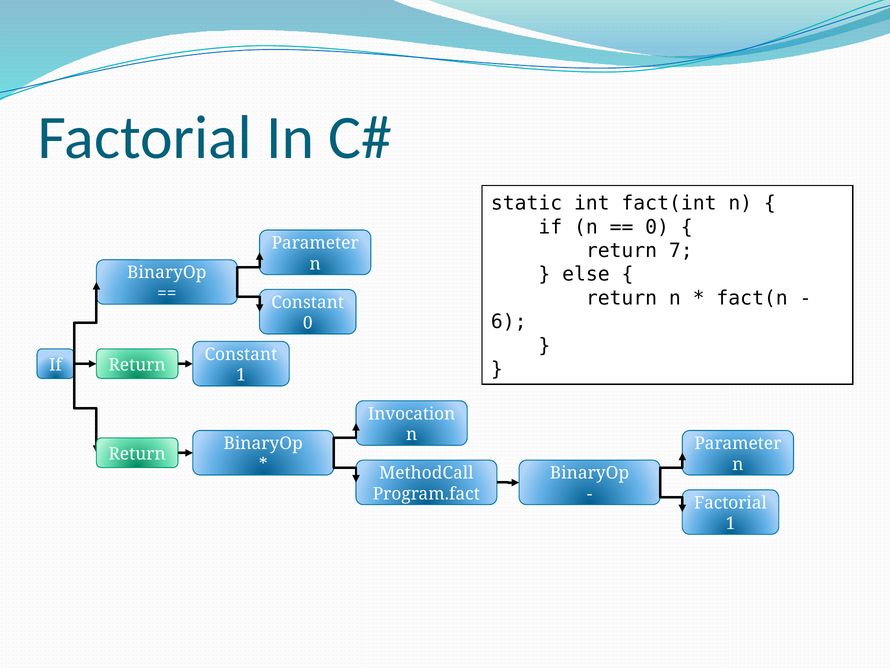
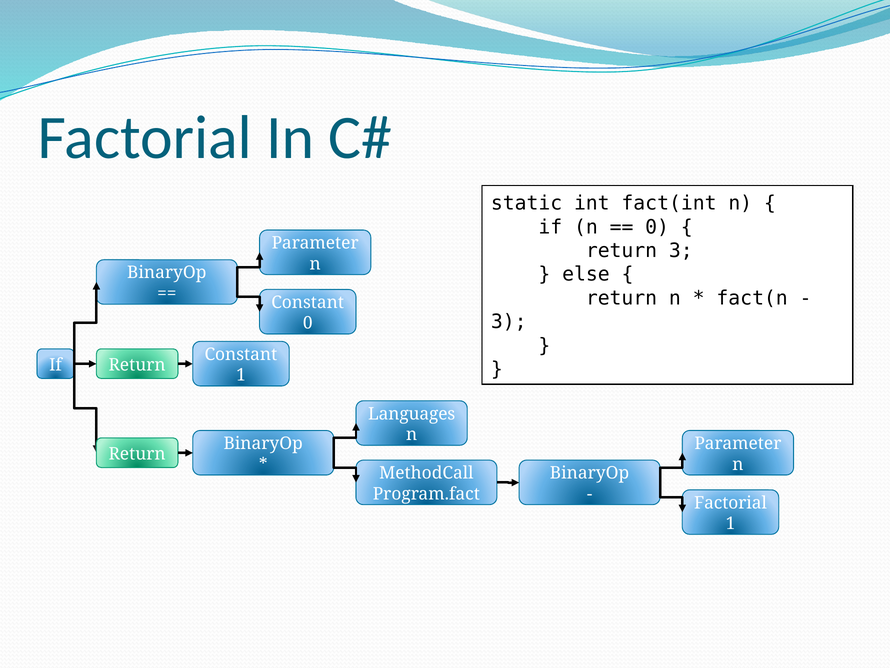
return 7: 7 -> 3
6 at (509, 322): 6 -> 3
Invocation: Invocation -> Languages
